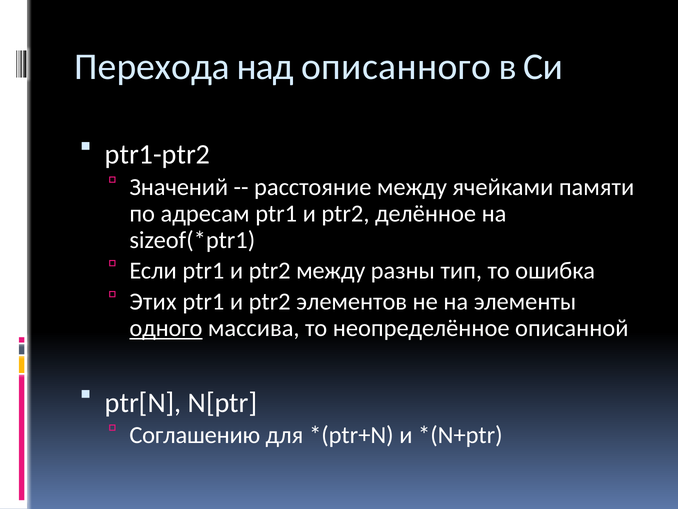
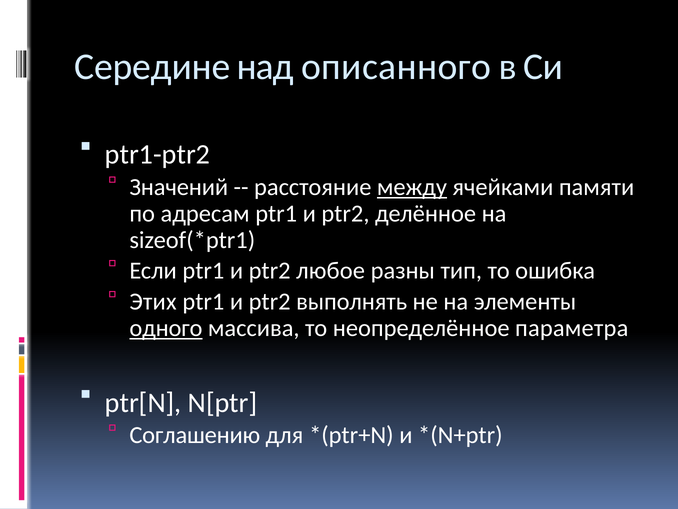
Перехода: Перехода -> Середине
между at (412, 187) underline: none -> present
ptr2 между: между -> любое
элементов: элементов -> выполнять
описанной: описанной -> параметра
